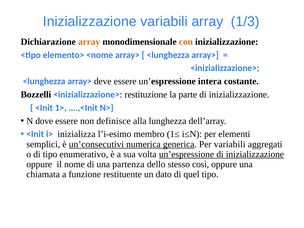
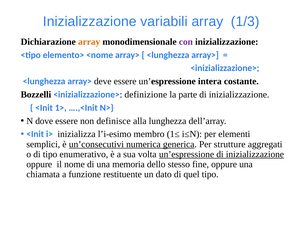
con colour: orange -> purple
restituzione: restituzione -> definizione
Per variabili: variabili -> strutture
partenza: partenza -> memoria
così: così -> fine
